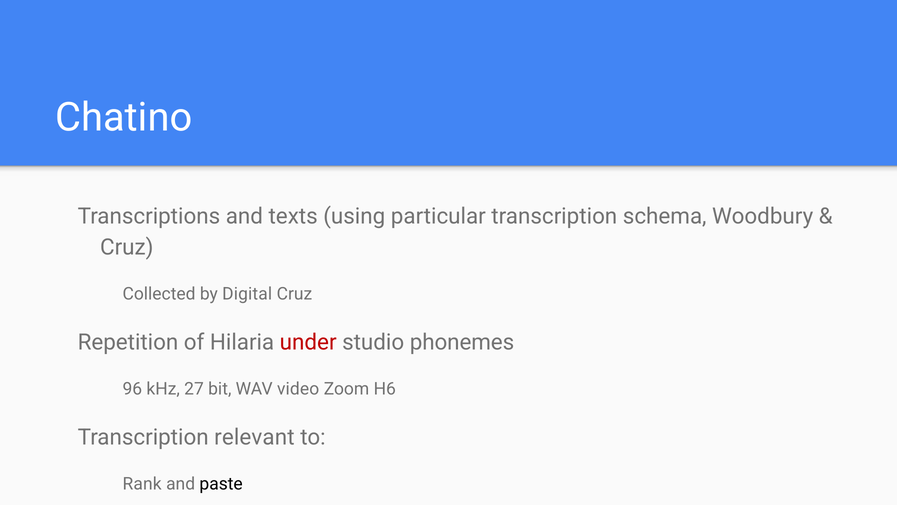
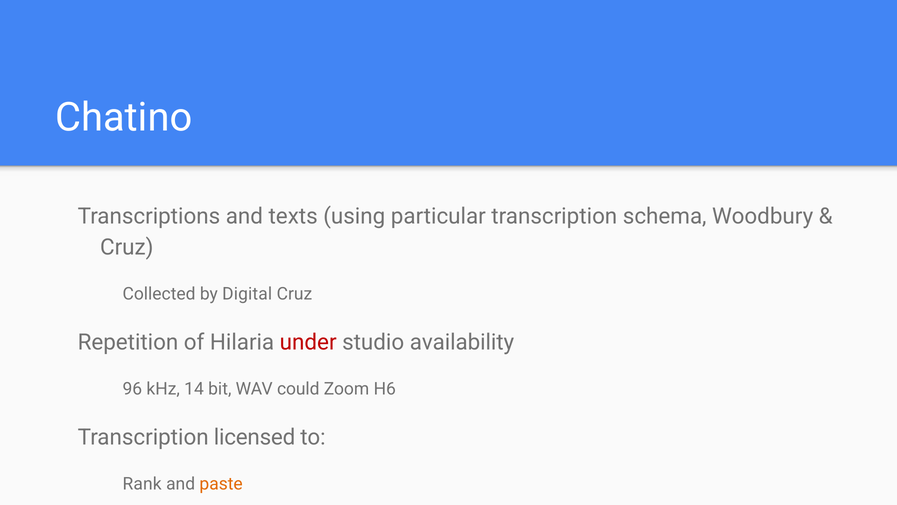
phonemes: phonemes -> availability
27: 27 -> 14
video: video -> could
Transcription relevant: relevant -> licensed
paste colour: black -> orange
